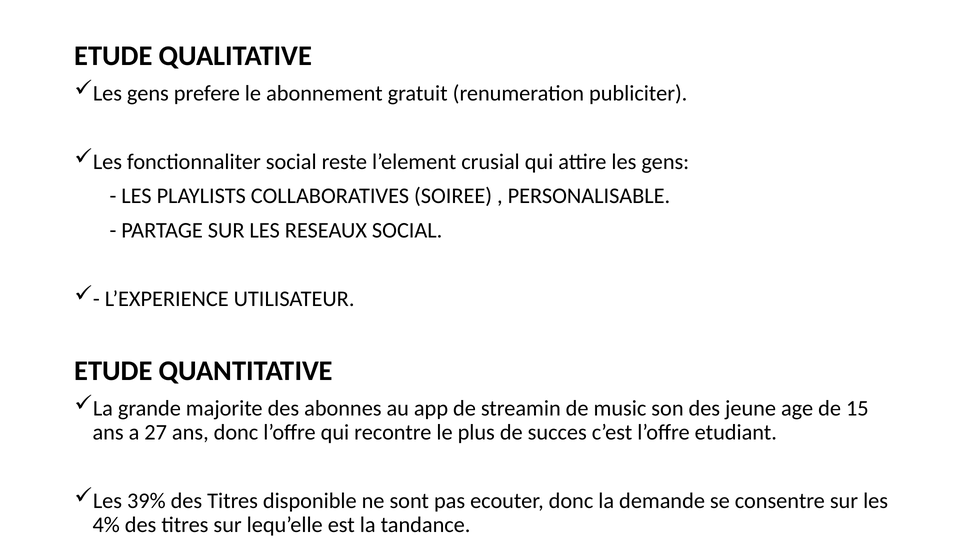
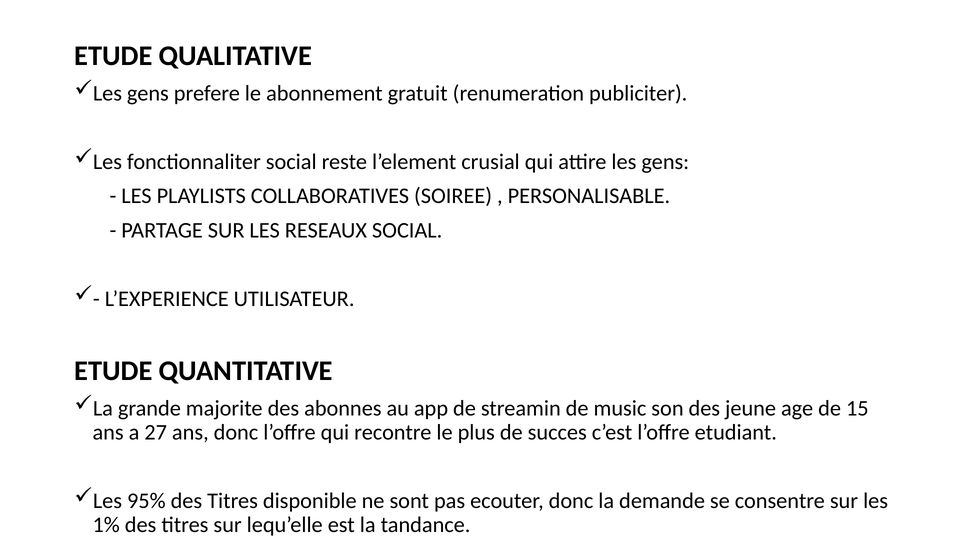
39%: 39% -> 95%
4%: 4% -> 1%
